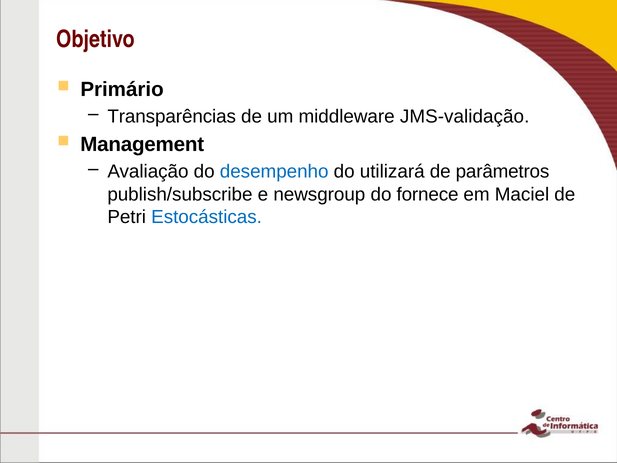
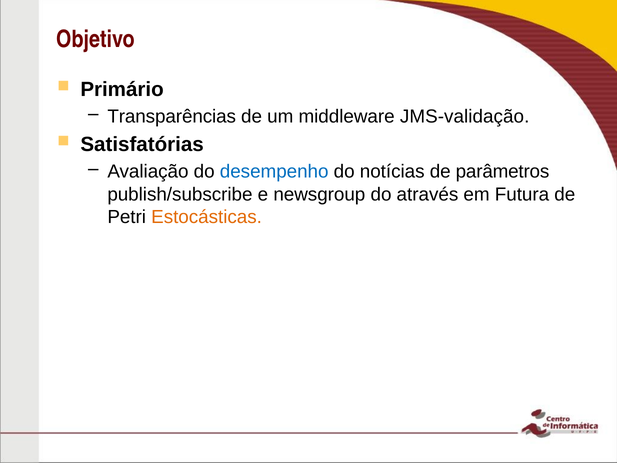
Management: Management -> Satisfatórias
utilizará: utilizará -> notícias
fornece: fornece -> através
Maciel: Maciel -> Futura
Estocásticas colour: blue -> orange
